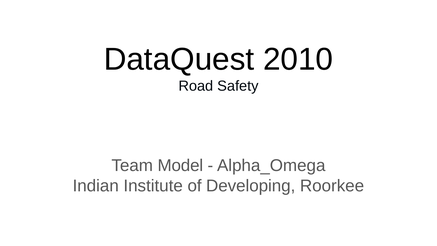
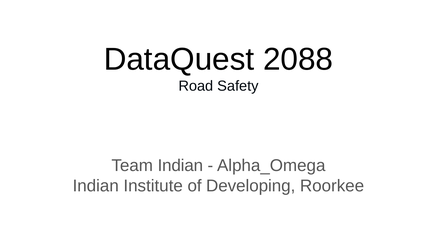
2010: 2010 -> 2088
Team Model: Model -> Indian
